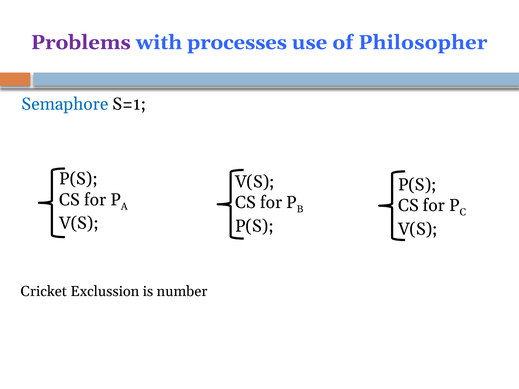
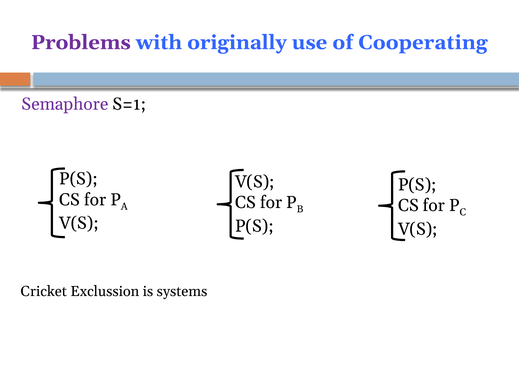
processes: processes -> originally
Philosopher: Philosopher -> Cooperating
Semaphore colour: blue -> purple
number: number -> systems
